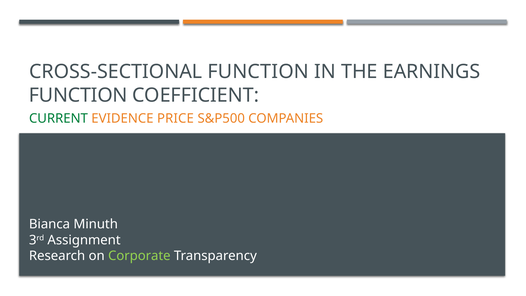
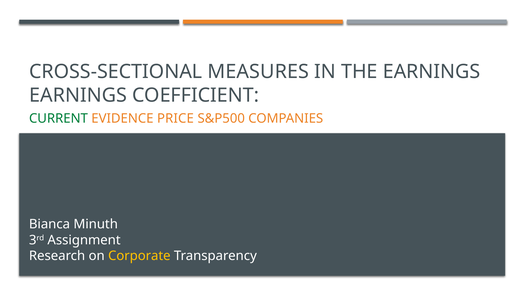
CROSS-SECTIONAL FUNCTION: FUNCTION -> MEASURES
FUNCTION at (78, 95): FUNCTION -> EARNINGS
Corporate colour: light green -> yellow
